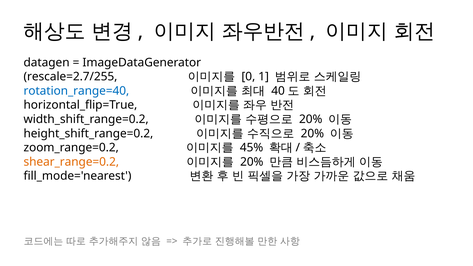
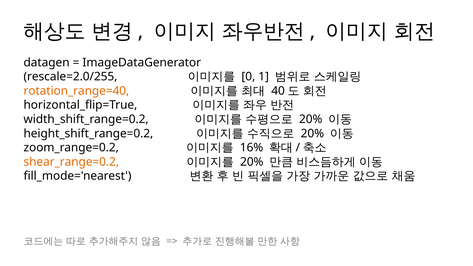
rescale=2.7/255: rescale=2.7/255 -> rescale=2.0/255
rotation_range=40 colour: blue -> orange
45%: 45% -> 16%
